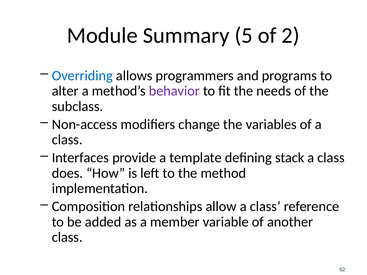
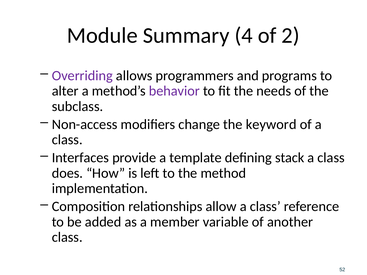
5: 5 -> 4
Overriding colour: blue -> purple
variables: variables -> keyword
